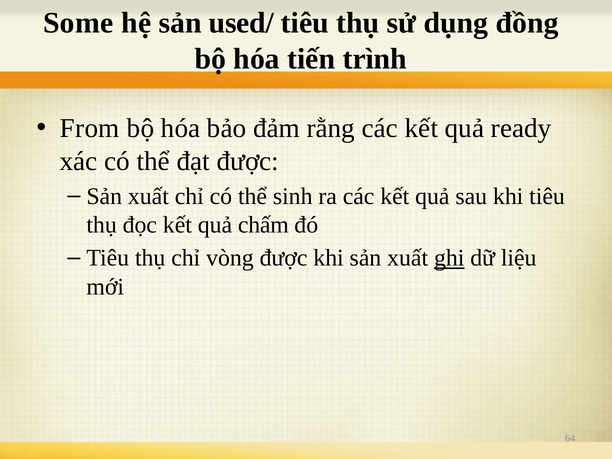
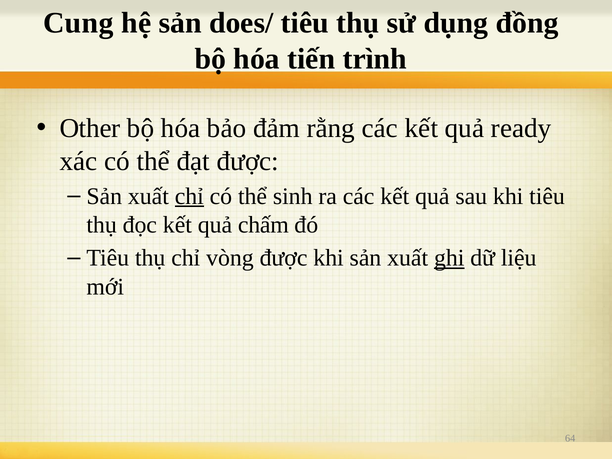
Some: Some -> Cung
used/: used/ -> does/
From: From -> Other
chỉ at (189, 196) underline: none -> present
